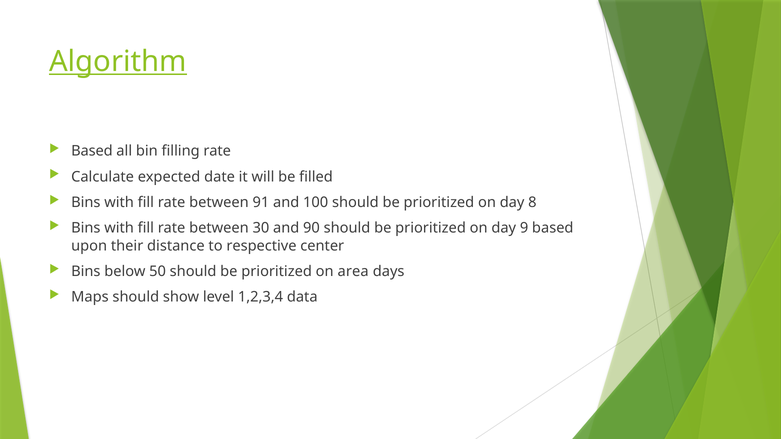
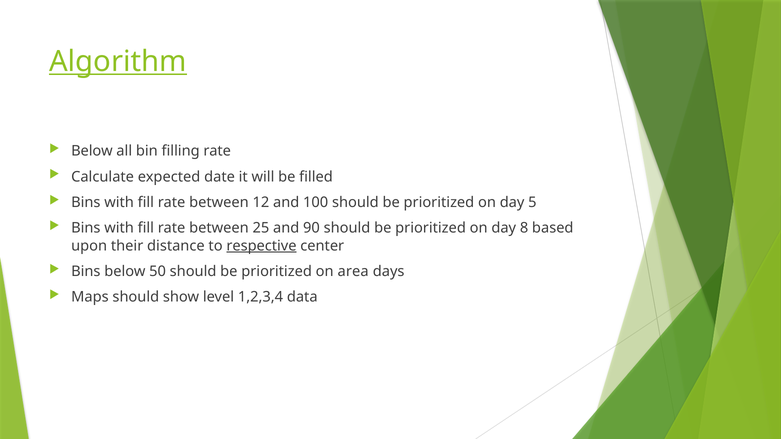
Based at (92, 151): Based -> Below
91: 91 -> 12
8: 8 -> 5
30: 30 -> 25
9: 9 -> 8
respective underline: none -> present
